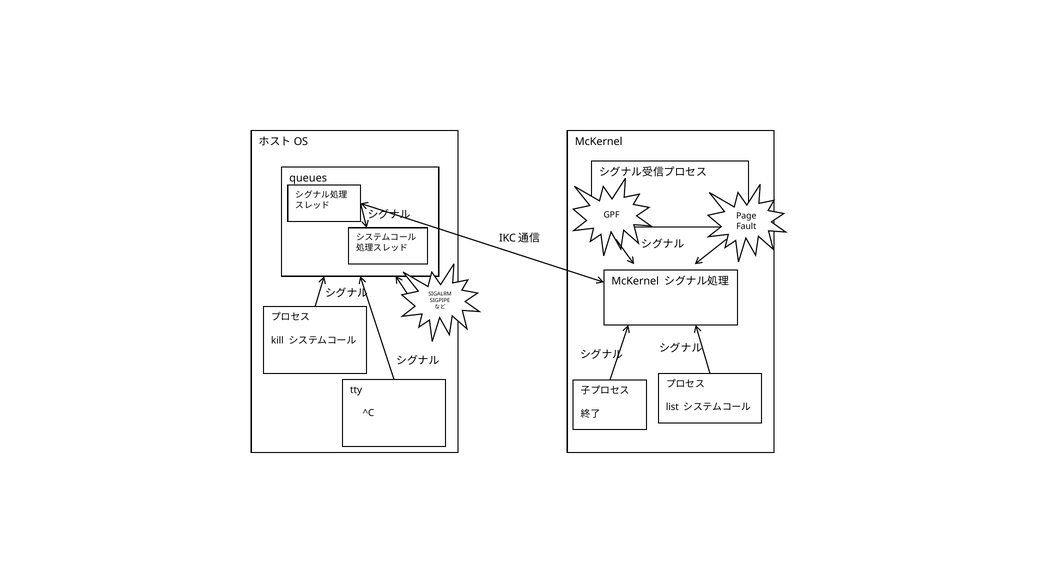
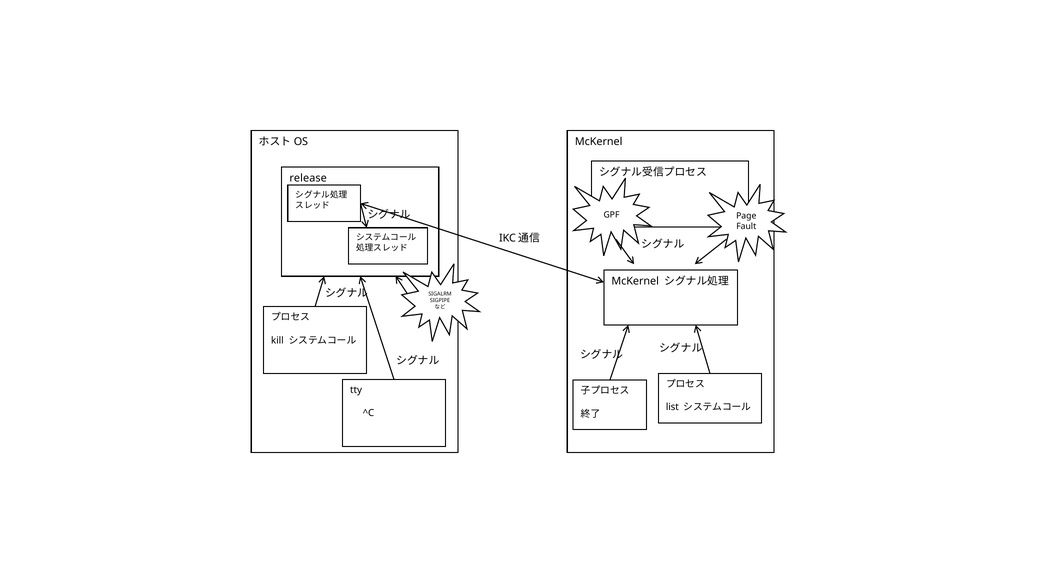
queues: queues -> release
